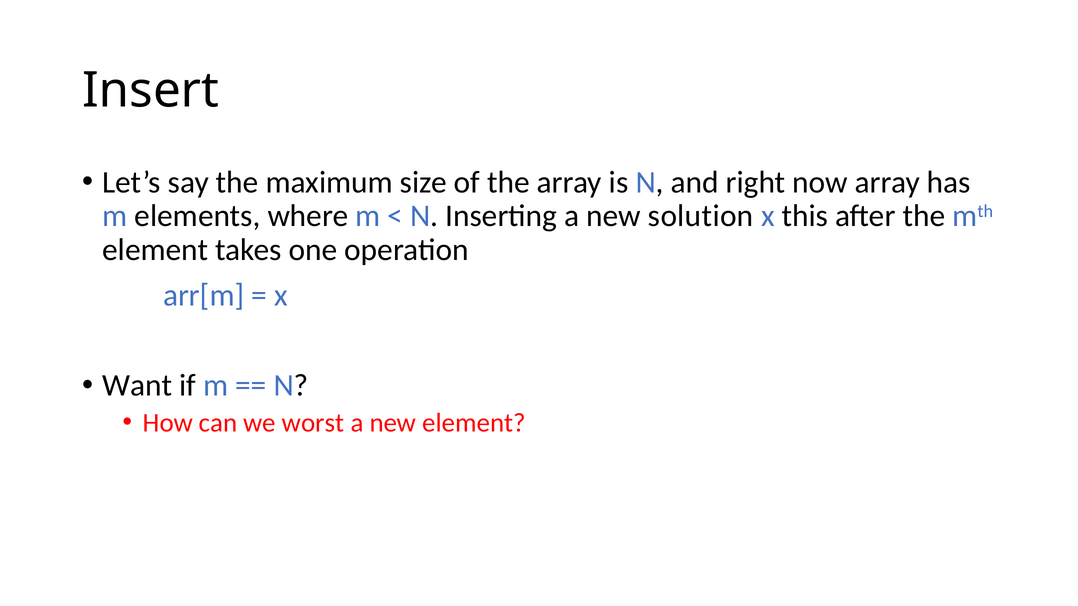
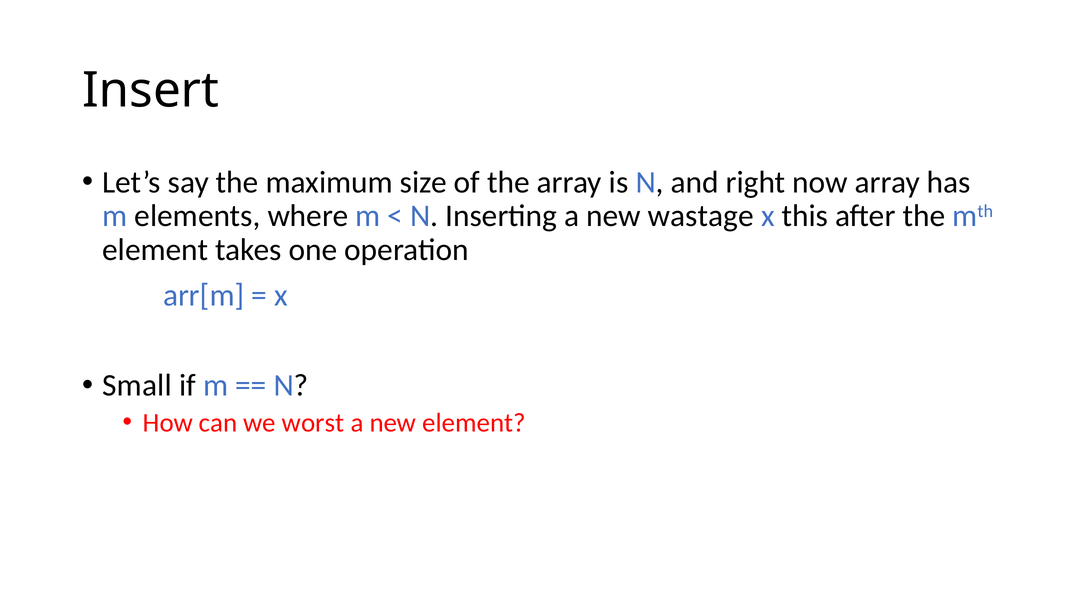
solution: solution -> wastage
Want: Want -> Small
